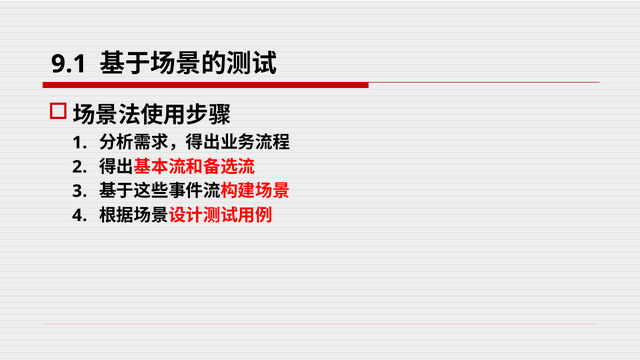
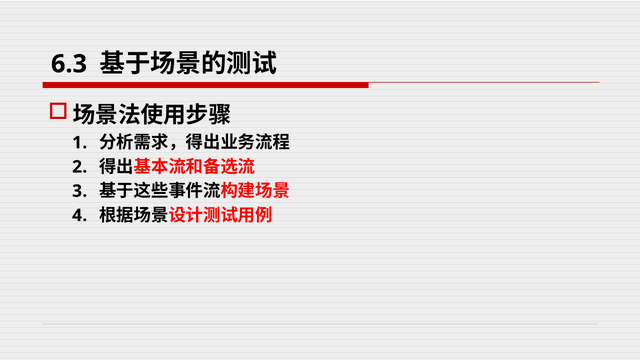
9.1: 9.1 -> 6.3
